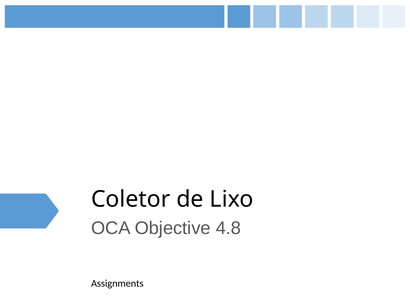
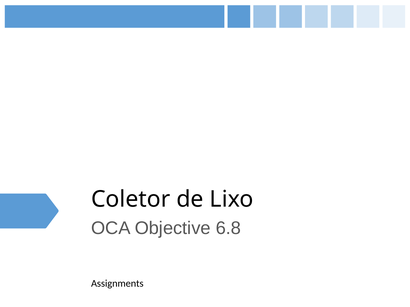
4.8: 4.8 -> 6.8
